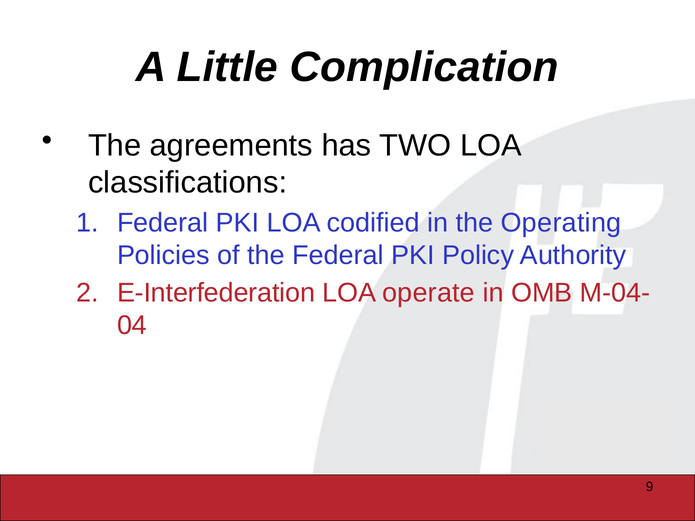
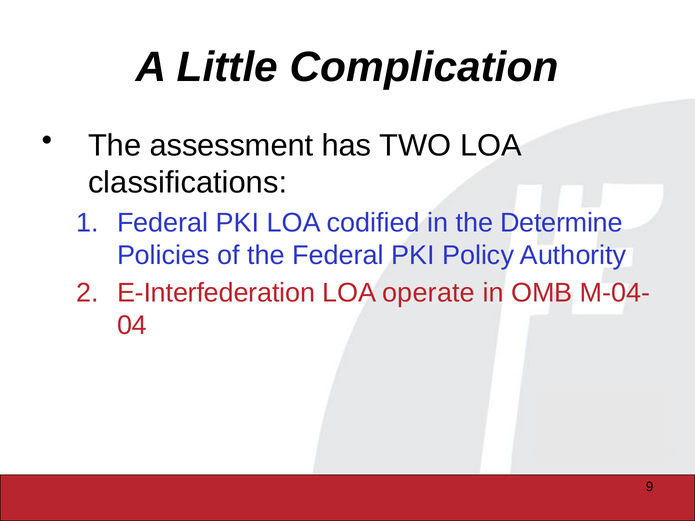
agreements: agreements -> assessment
Operating: Operating -> Determine
